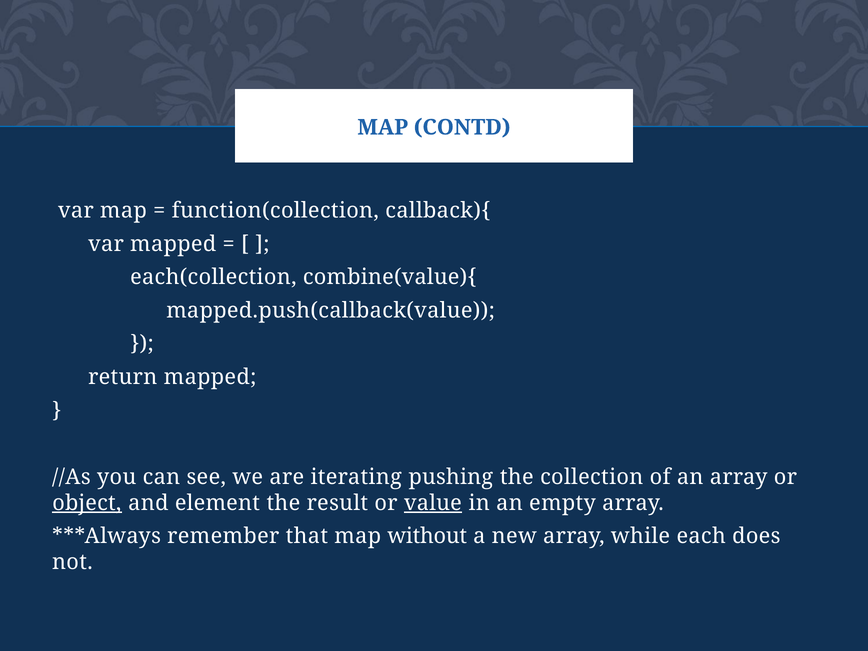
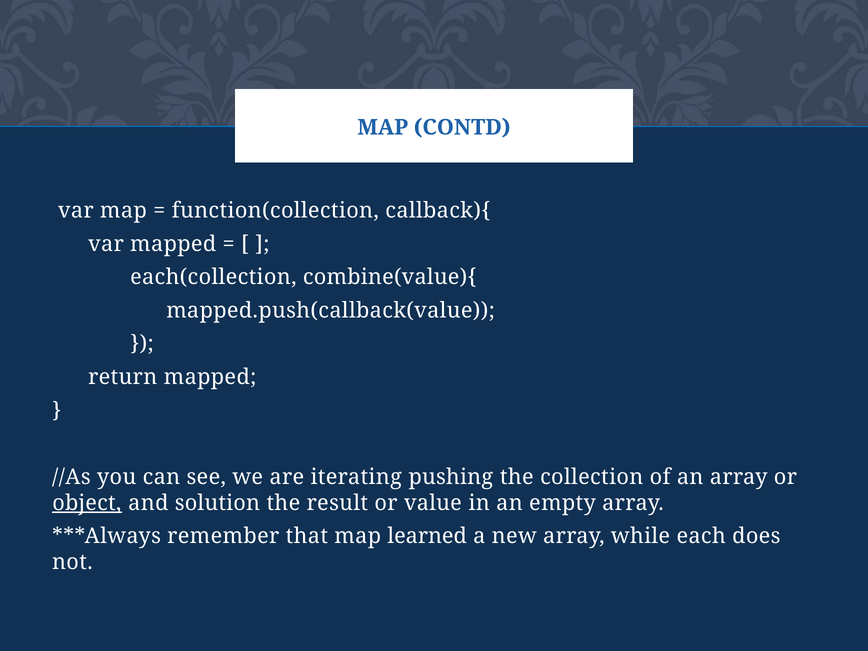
element: element -> solution
value underline: present -> none
without: without -> learned
